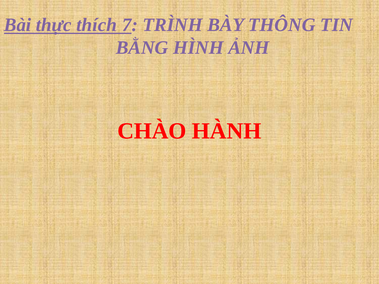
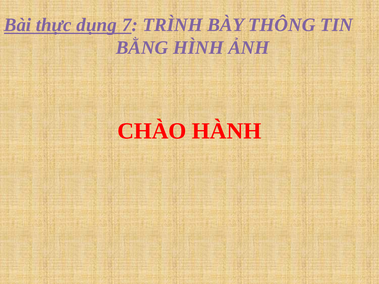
thích: thích -> dụng
